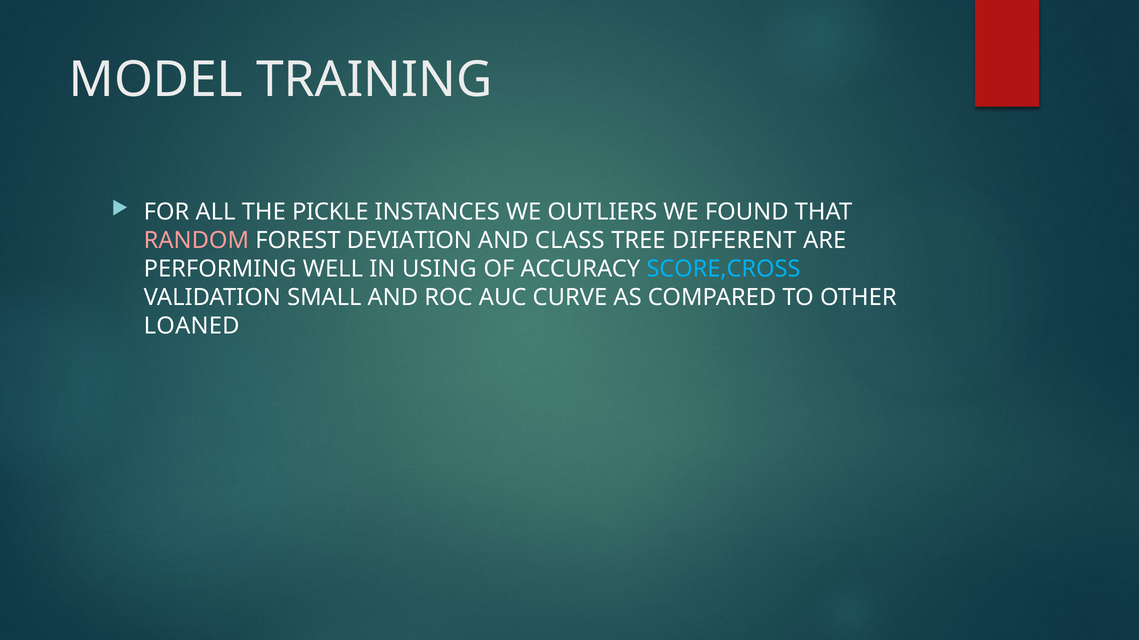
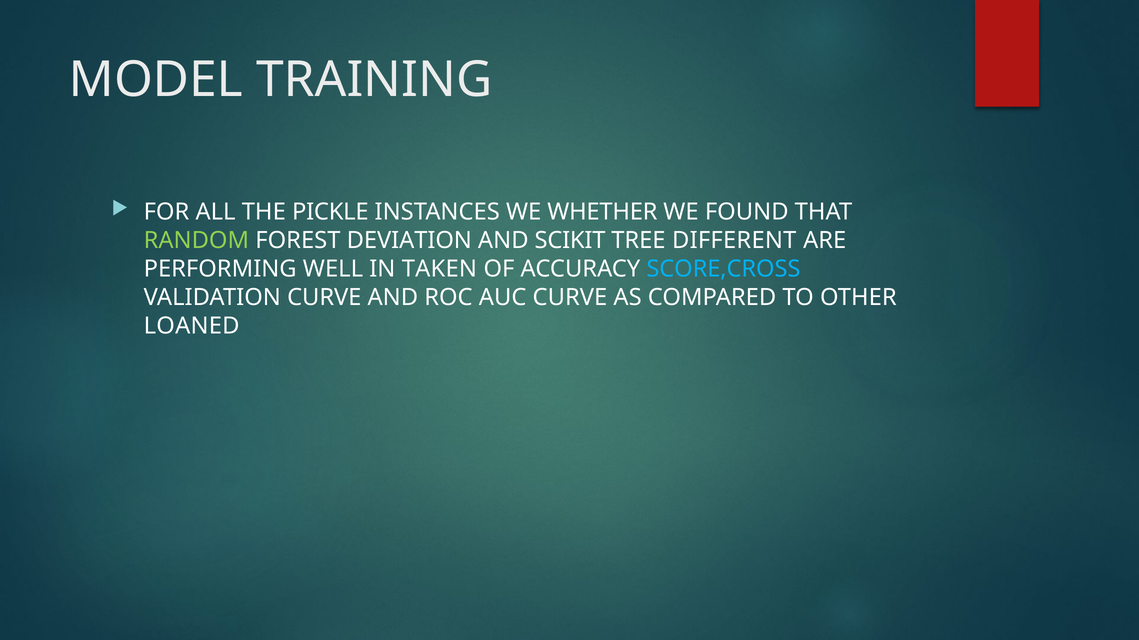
OUTLIERS: OUTLIERS -> WHETHER
RANDOM colour: pink -> light green
CLASS: CLASS -> SCIKIT
USING: USING -> TAKEN
VALIDATION SMALL: SMALL -> CURVE
